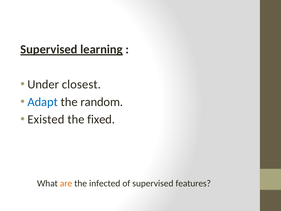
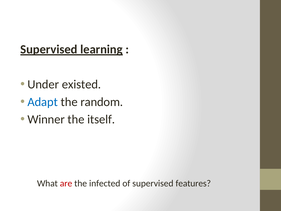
closest: closest -> existed
Existed: Existed -> Winner
fixed: fixed -> itself
are colour: orange -> red
